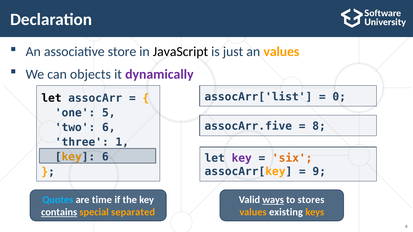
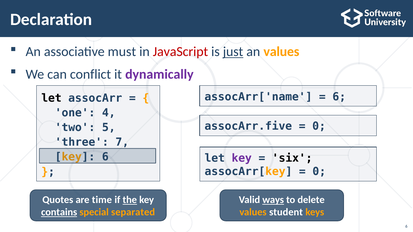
store: store -> must
JavaScript colour: black -> red
just underline: none -> present
objects: objects -> conflict
assocArr['list: assocArr['list -> assocArr['name
0 at (339, 97): 0 -> 6
5: 5 -> 4
8 at (319, 126): 8 -> 0
two 6: 6 -> 5
1: 1 -> 7
six colour: orange -> black
9 at (319, 172): 9 -> 0
Quotes colour: light blue -> white
the underline: none -> present
stores: stores -> delete
existing: existing -> student
